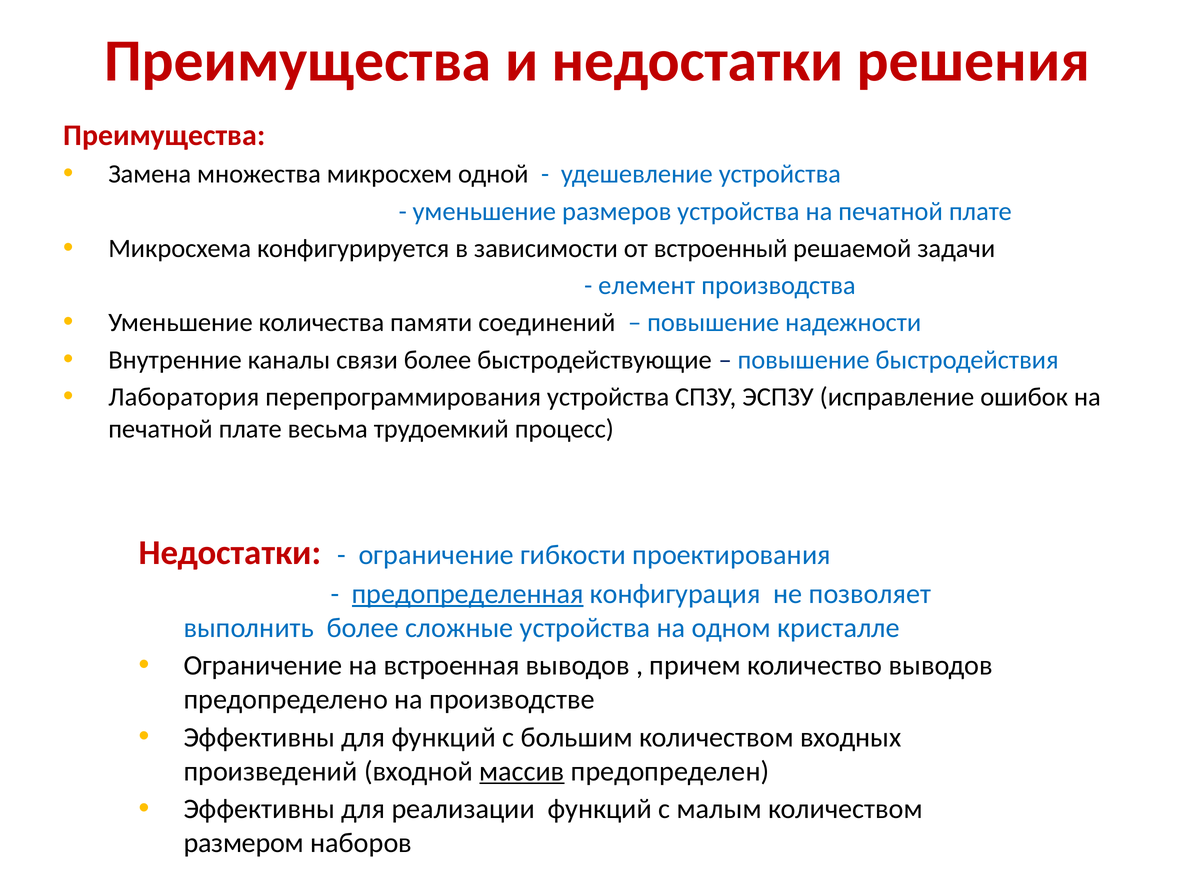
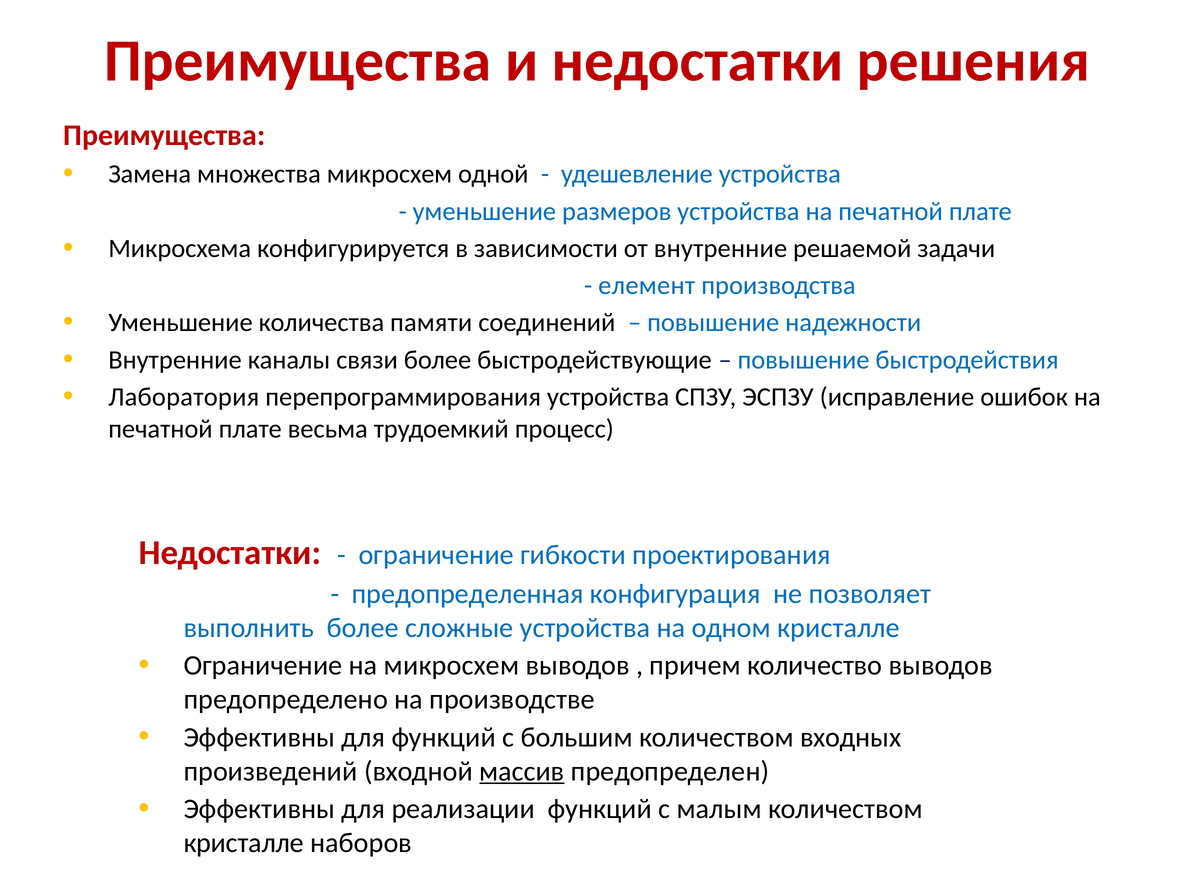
от встроенный: встроенный -> внутренние
предопределенная underline: present -> none
на встроенная: встроенная -> микросхем
размером at (244, 843): размером -> кристалле
